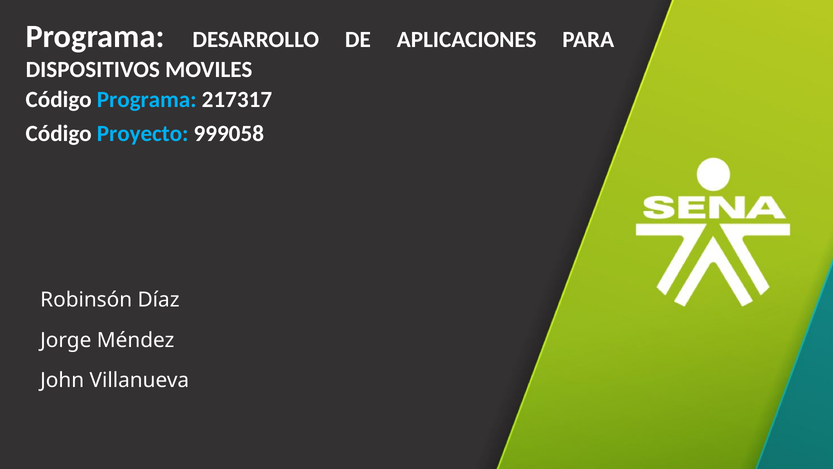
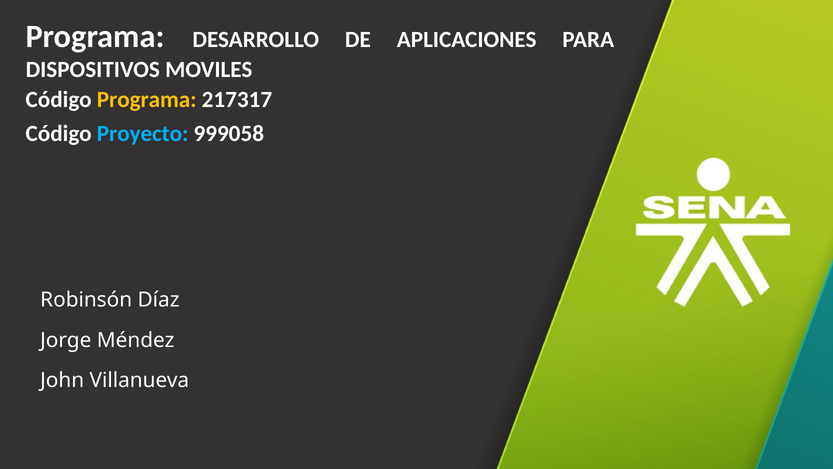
Programa at (147, 100) colour: light blue -> yellow
